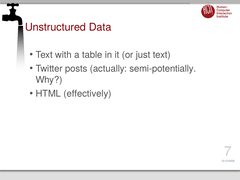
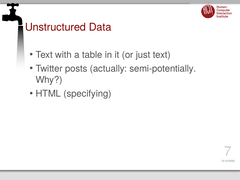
effectively: effectively -> specifying
